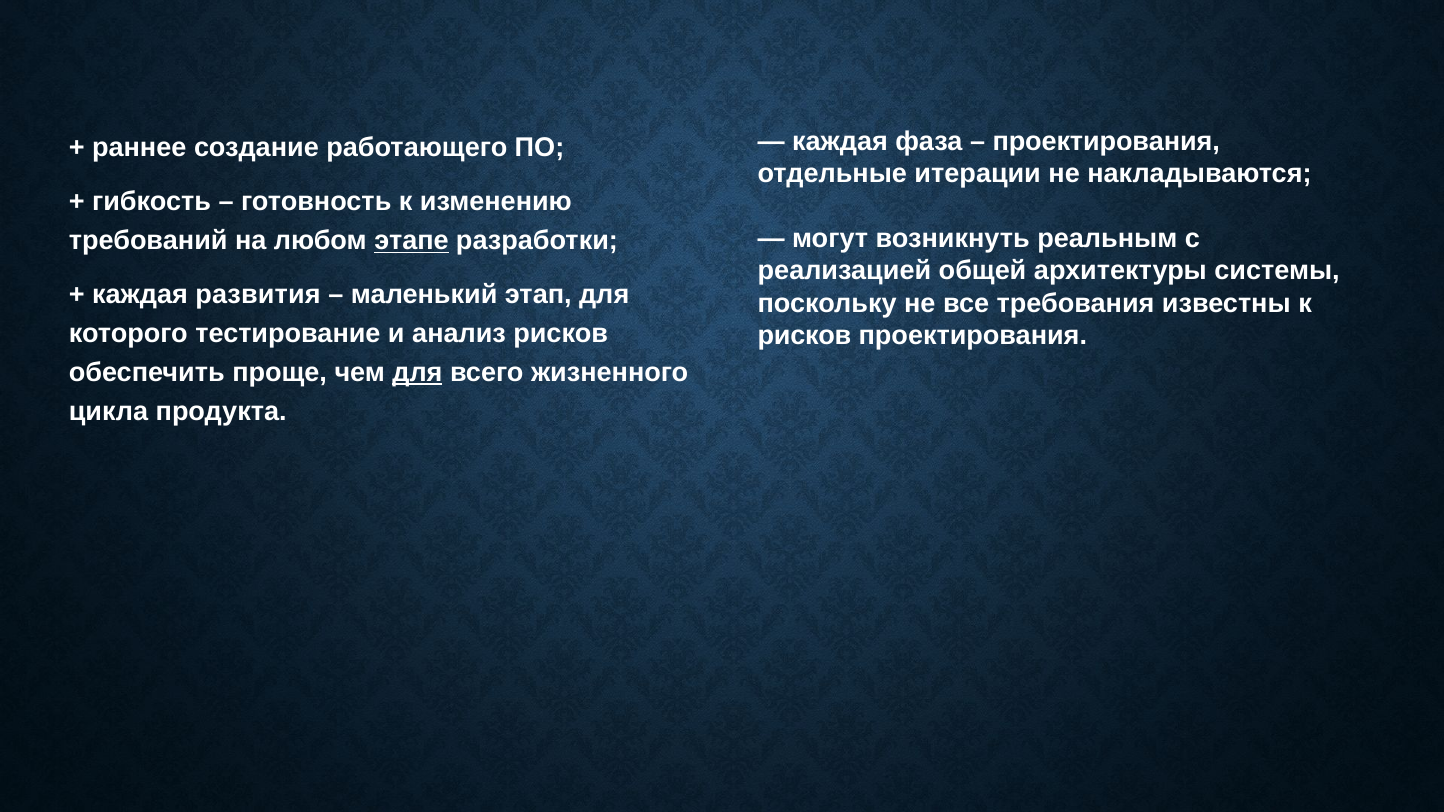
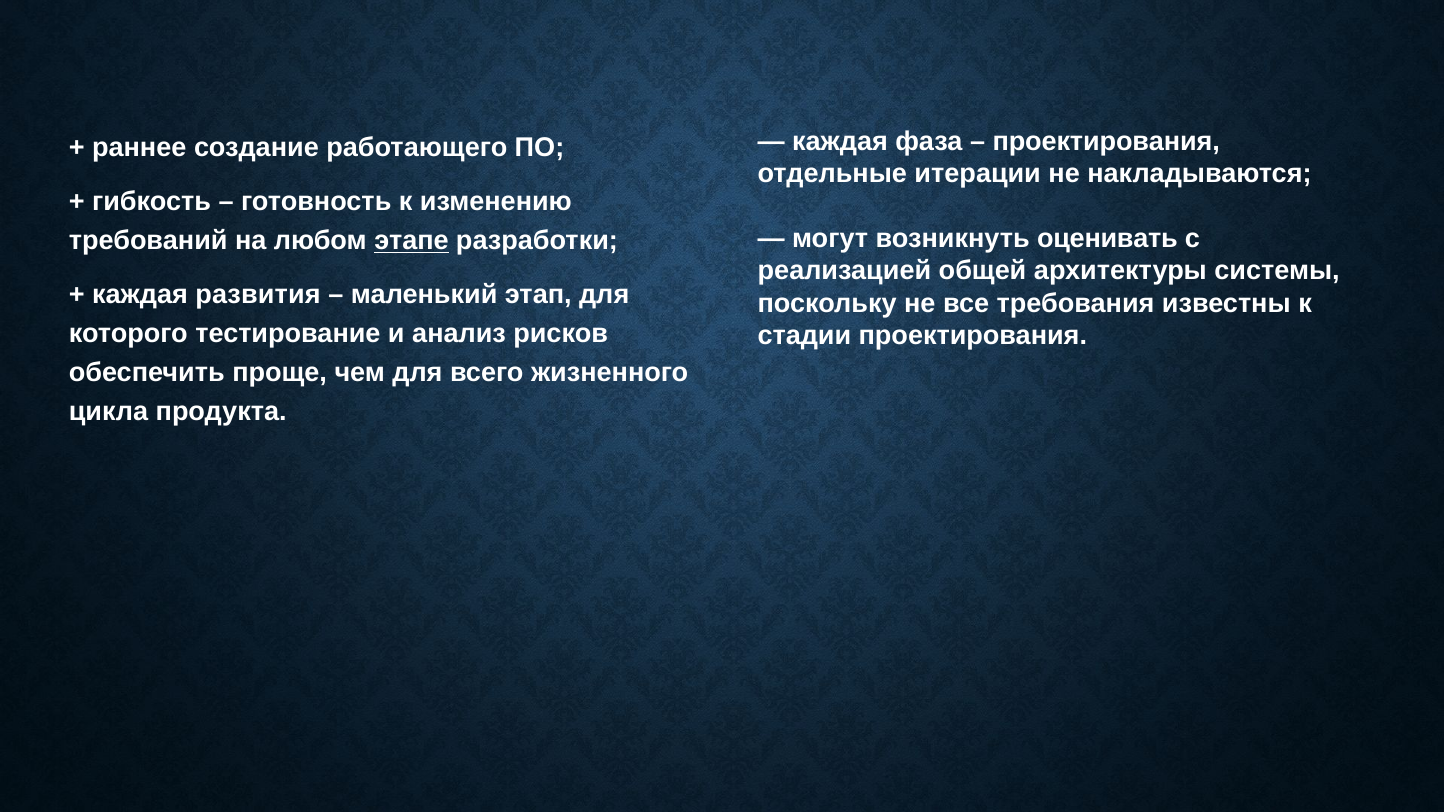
реальным: реальным -> оценивать
рисков at (805, 336): рисков -> стадии
для at (417, 373) underline: present -> none
